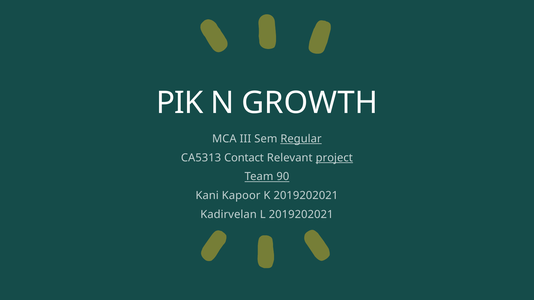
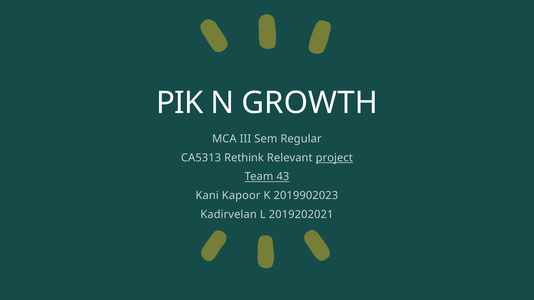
Regular underline: present -> none
Contact: Contact -> Rethink
90: 90 -> 43
K 2019202021: 2019202021 -> 2019902023
